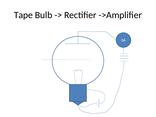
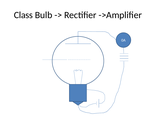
Tape: Tape -> Class
